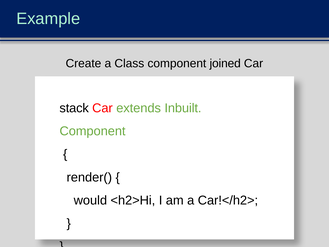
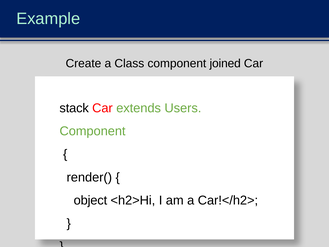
Inbuilt: Inbuilt -> Users
would: would -> object
